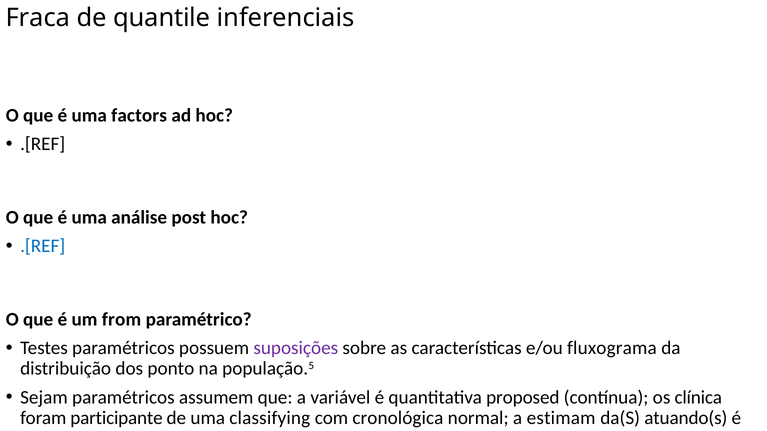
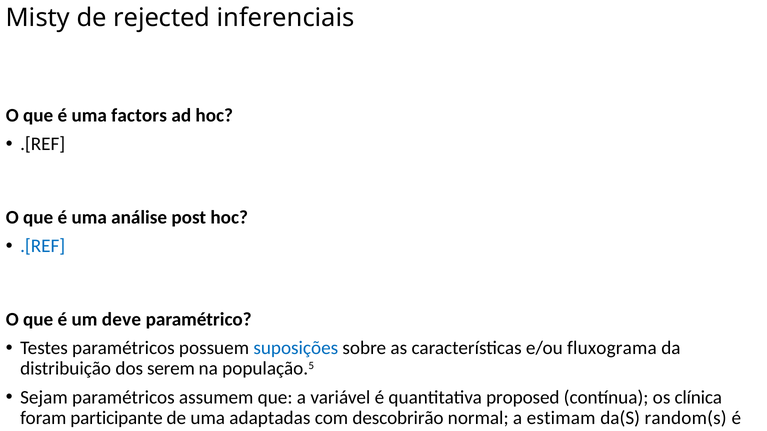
Fraca: Fraca -> Misty
quantile: quantile -> rejected
from: from -> deve
suposições at (296, 348) colour: purple -> blue
ponto: ponto -> serem
classifying: classifying -> adaptadas
cronológica: cronológica -> descobrirão
atuando(s: atuando(s -> random(s
